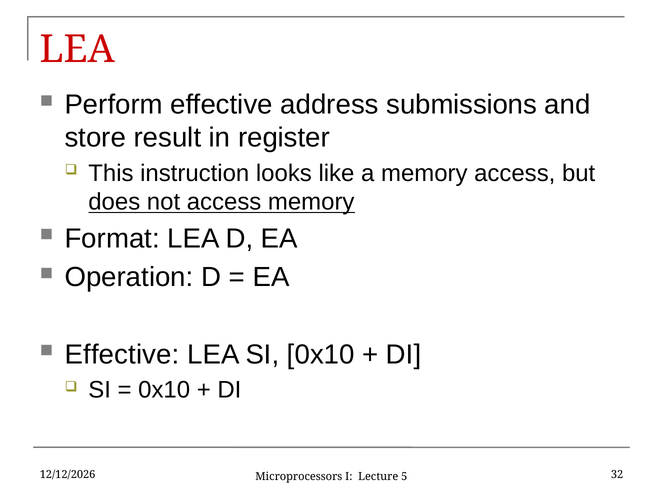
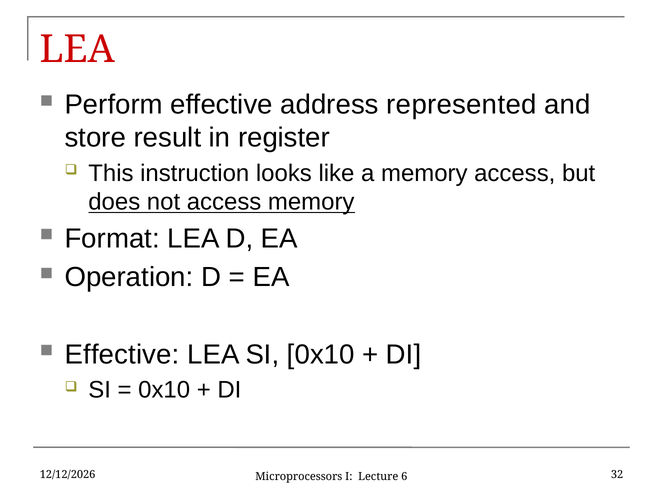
submissions: submissions -> represented
5: 5 -> 6
